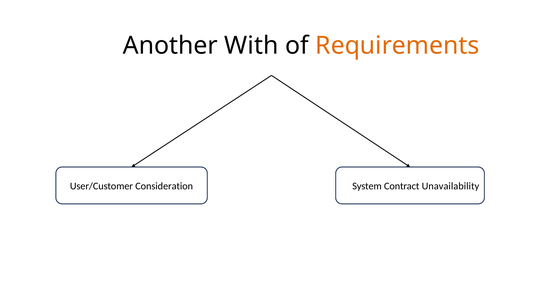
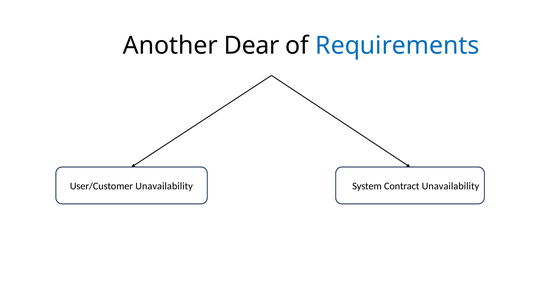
With: With -> Dear
Requirements colour: orange -> blue
User/Customer Consideration: Consideration -> Unavailability
